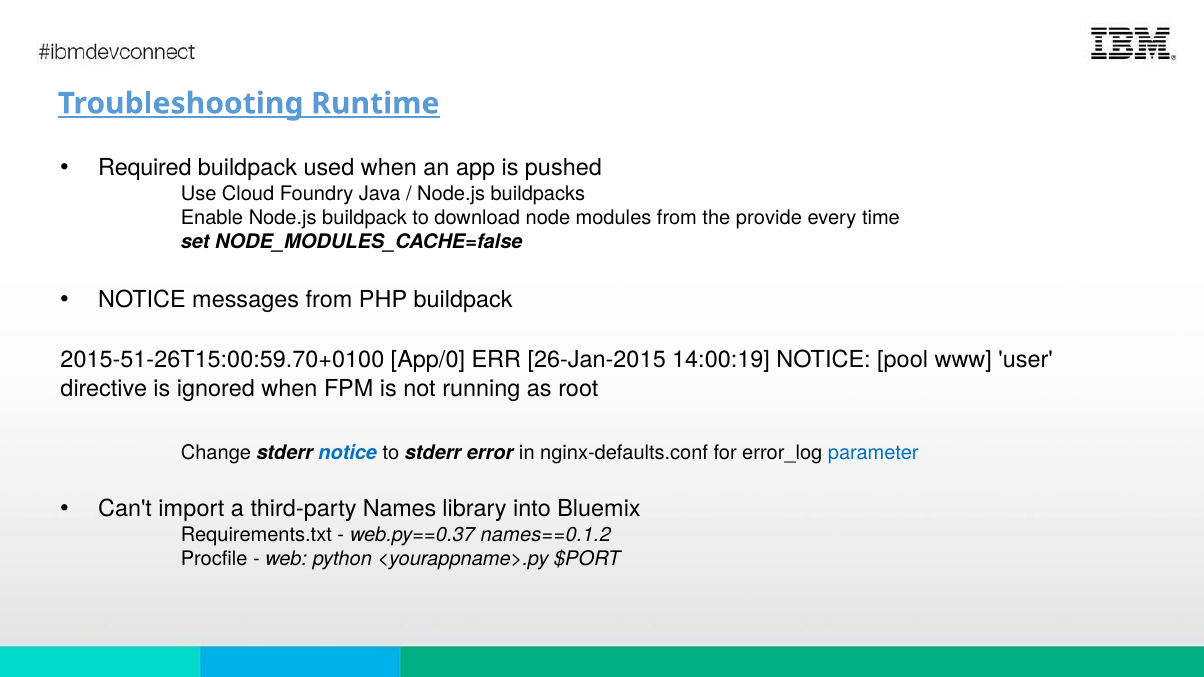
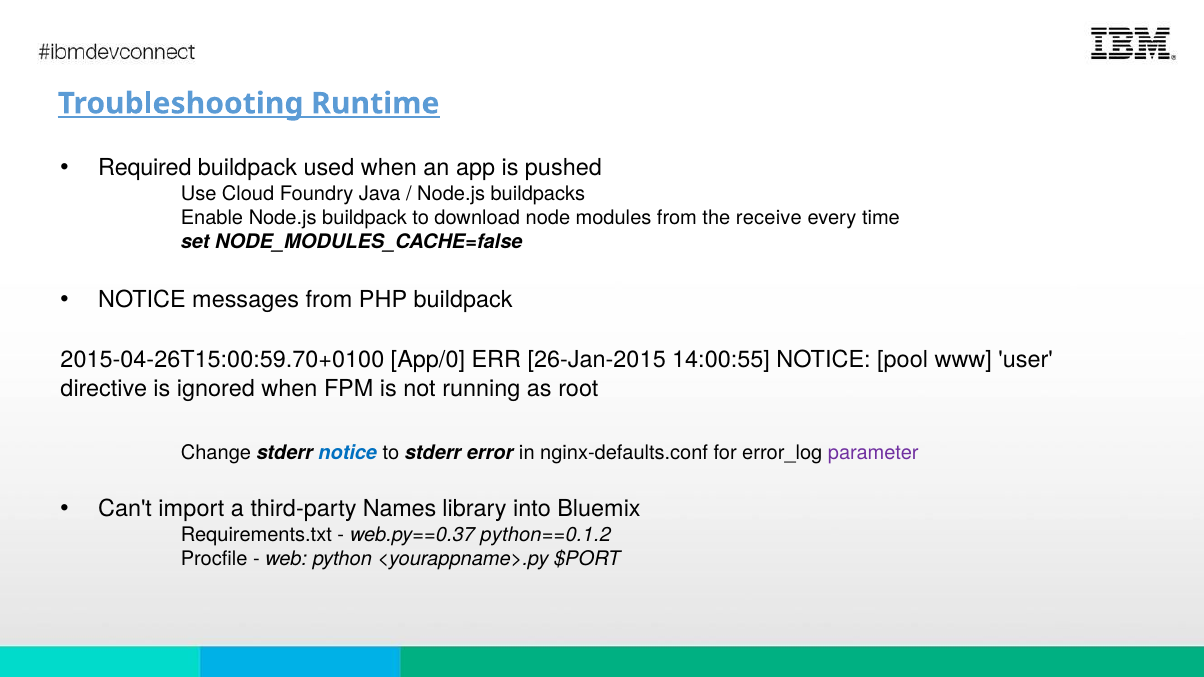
provide: provide -> receive
2015-51-26T15:00:59.70+0100: 2015-51-26T15:00:59.70+0100 -> 2015-04-26T15:00:59.70+0100
14:00:19: 14:00:19 -> 14:00:55
parameter colour: blue -> purple
names==0.1.2: names==0.1.2 -> python==0.1.2
